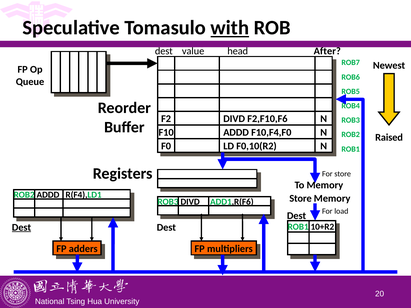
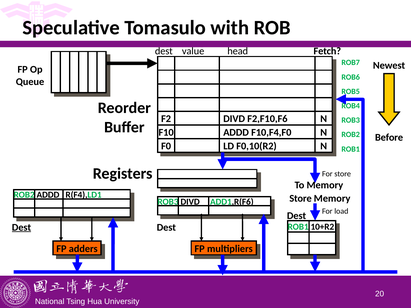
with underline: present -> none
After: After -> Fetch
Raised: Raised -> Before
